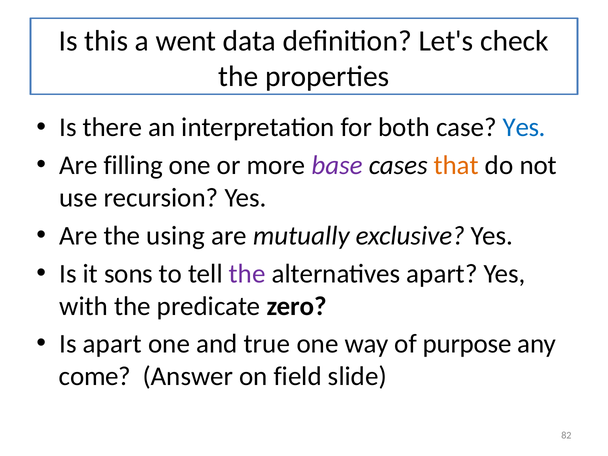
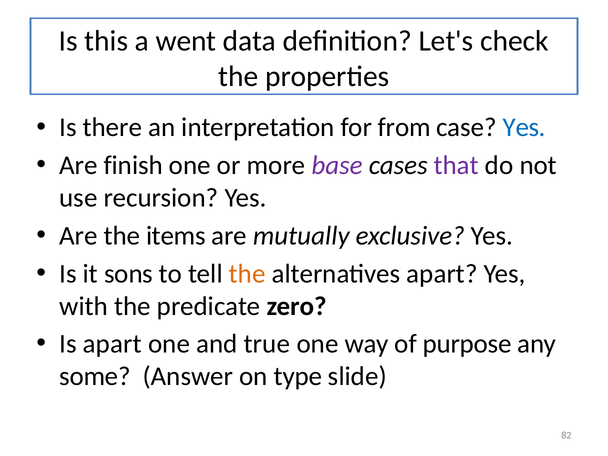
both: both -> from
filling: filling -> finish
that colour: orange -> purple
using: using -> items
the at (247, 274) colour: purple -> orange
come: come -> some
field: field -> type
